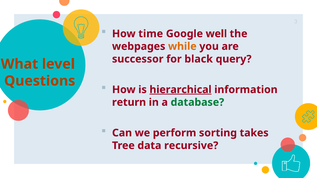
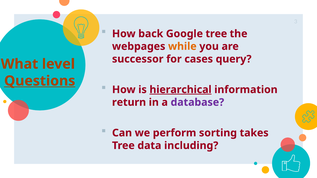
time: time -> back
Google well: well -> tree
black: black -> cases
Questions underline: none -> present
database colour: green -> purple
recursive: recursive -> including
